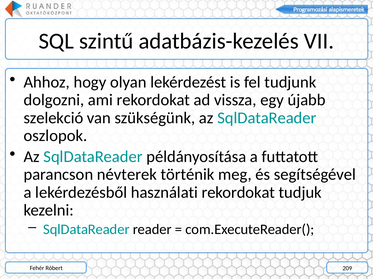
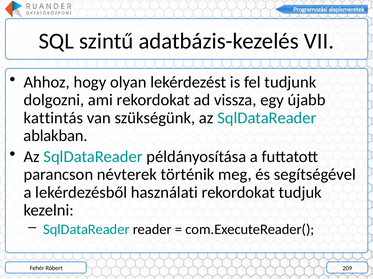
szelekció: szelekció -> kattintás
oszlopok: oszlopok -> ablakban
